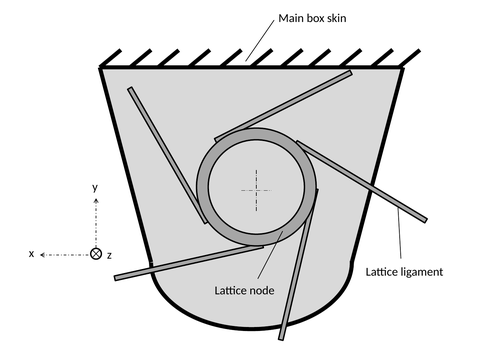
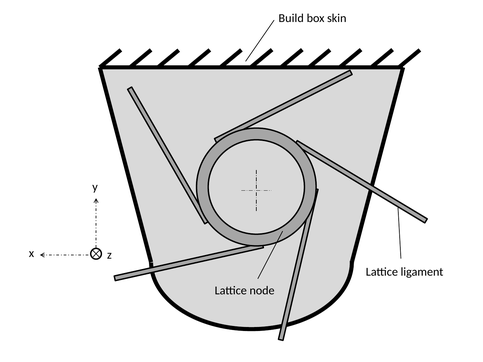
Main: Main -> Build
